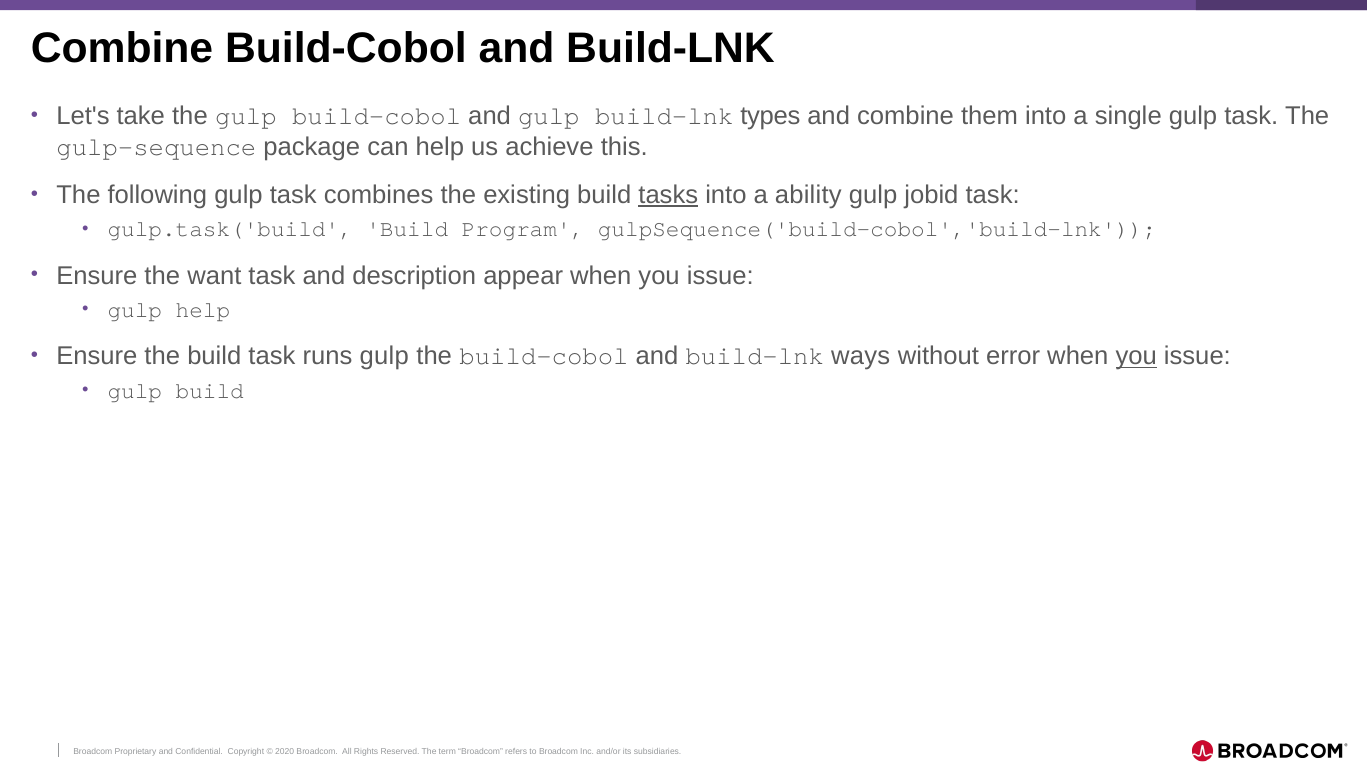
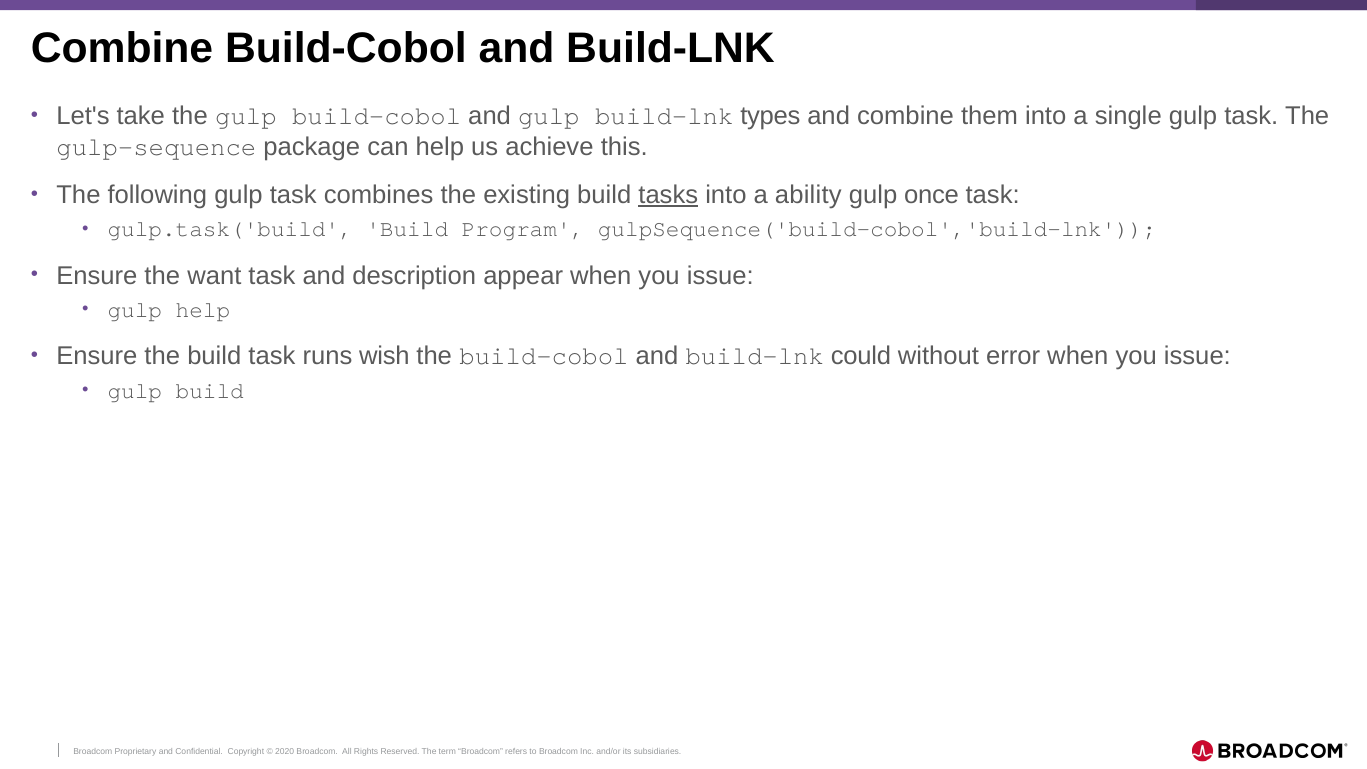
jobid: jobid -> once
runs gulp: gulp -> wish
ways: ways -> could
you at (1136, 356) underline: present -> none
